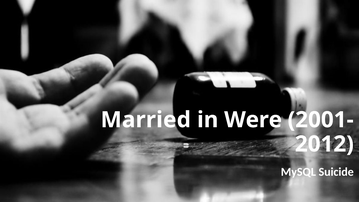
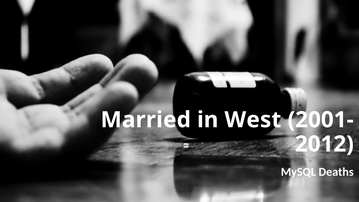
Were: Were -> West
Suicide: Suicide -> Deaths
